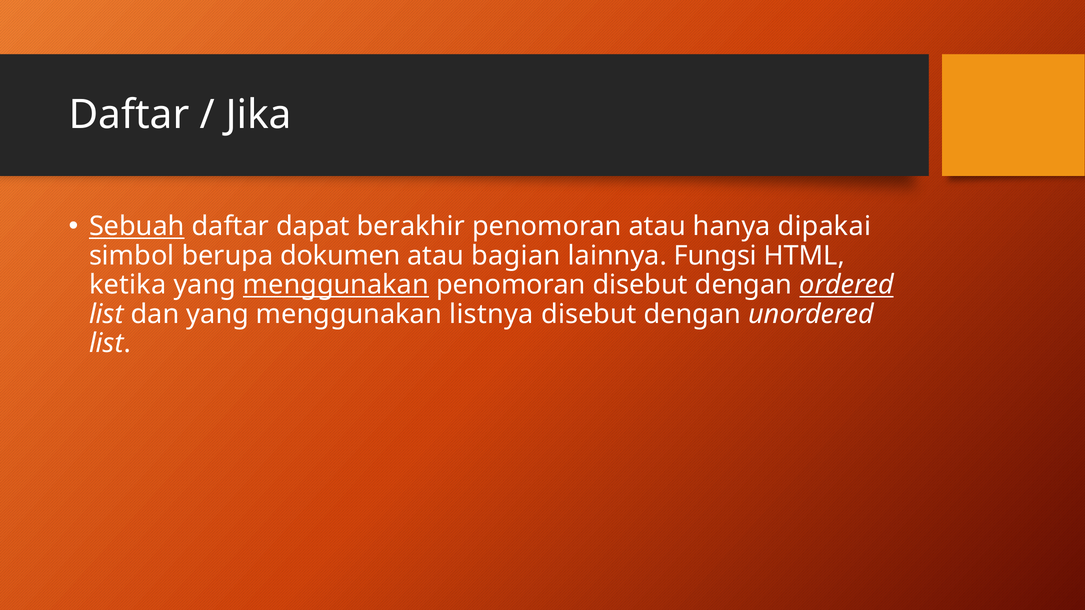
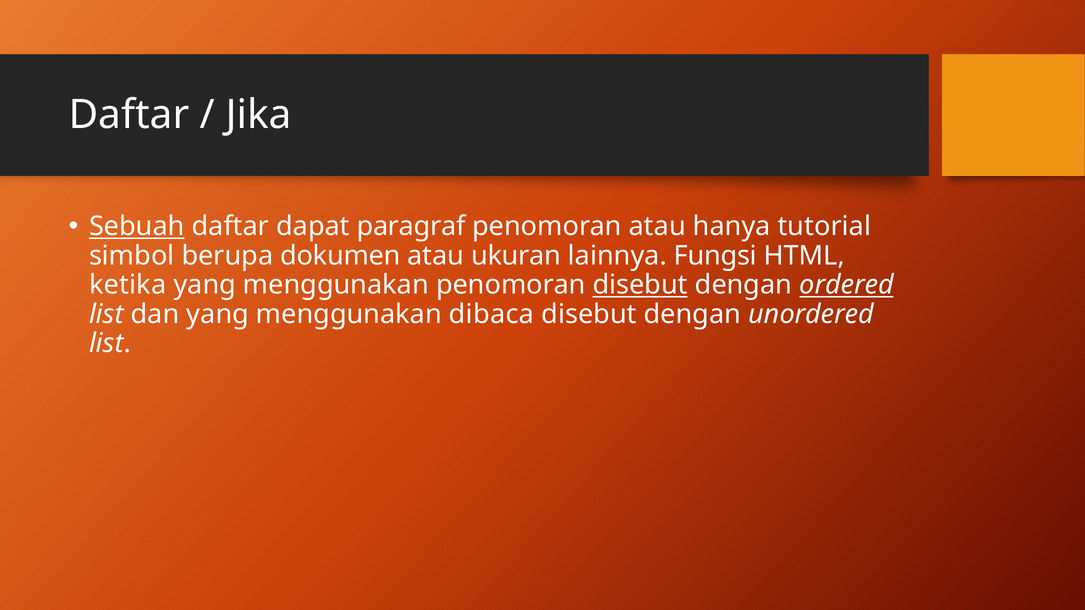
berakhir: berakhir -> paragraf
dipakai: dipakai -> tutorial
bagian: bagian -> ukuran
menggunakan at (336, 285) underline: present -> none
disebut at (640, 285) underline: none -> present
listnya: listnya -> dibaca
